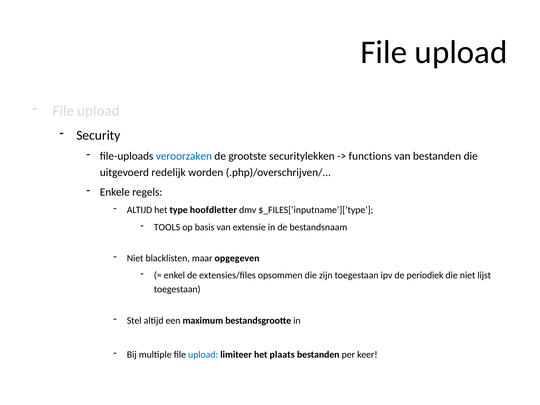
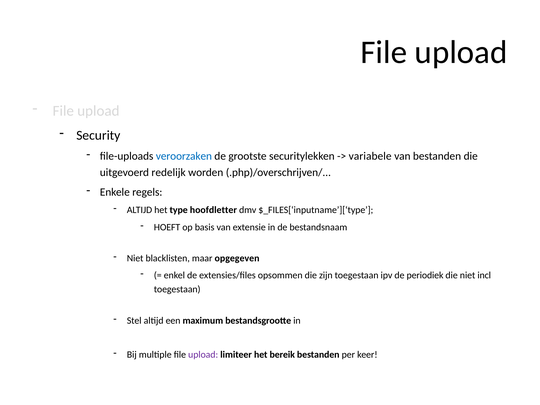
functions: functions -> variabele
TOOLS: TOOLS -> HOEFT
lijst: lijst -> incl
upload at (203, 355) colour: blue -> purple
plaats: plaats -> bereik
